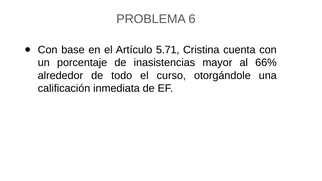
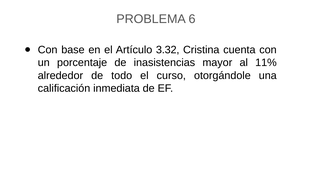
5.71: 5.71 -> 3.32
66%: 66% -> 11%
